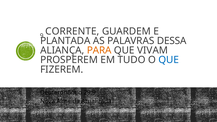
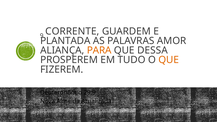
DESSA: DESSA -> AMOR
VIVAM: VIVAM -> DESSA
QUE at (169, 60) colour: blue -> orange
